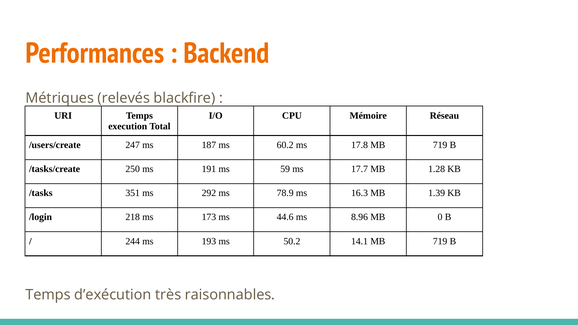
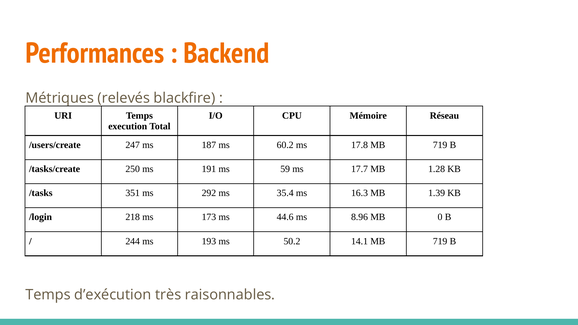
78.9: 78.9 -> 35.4
